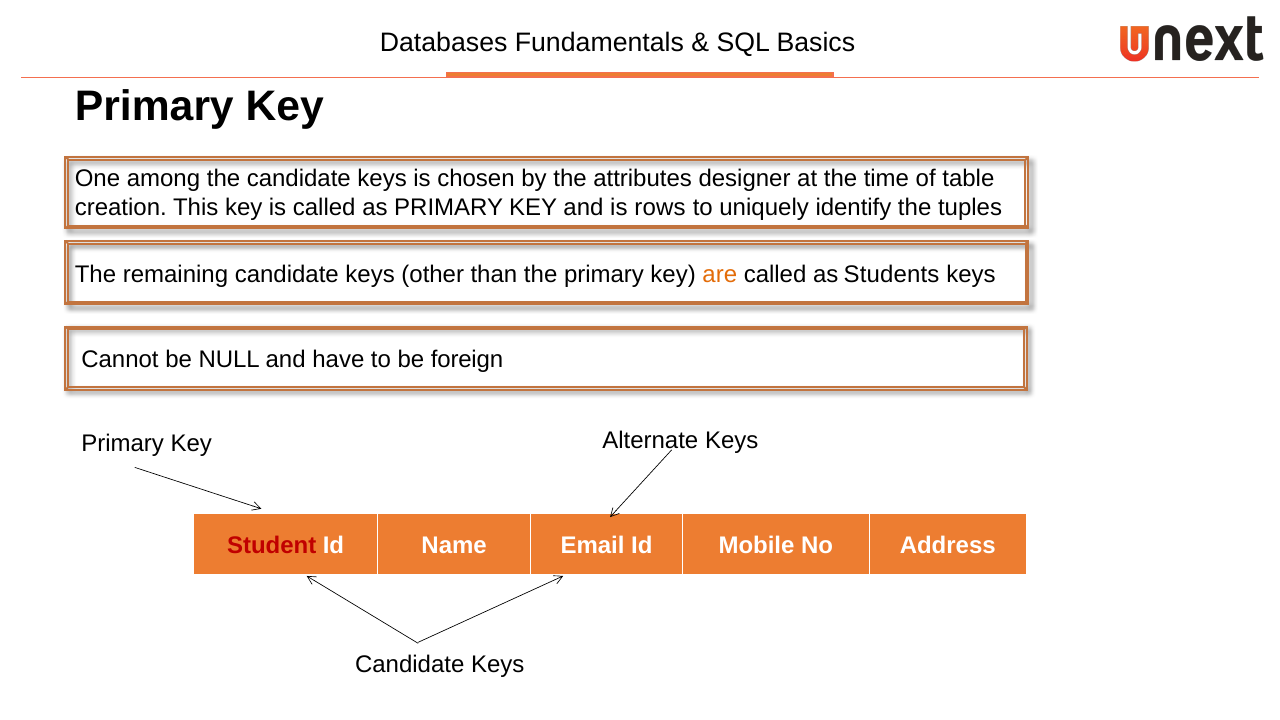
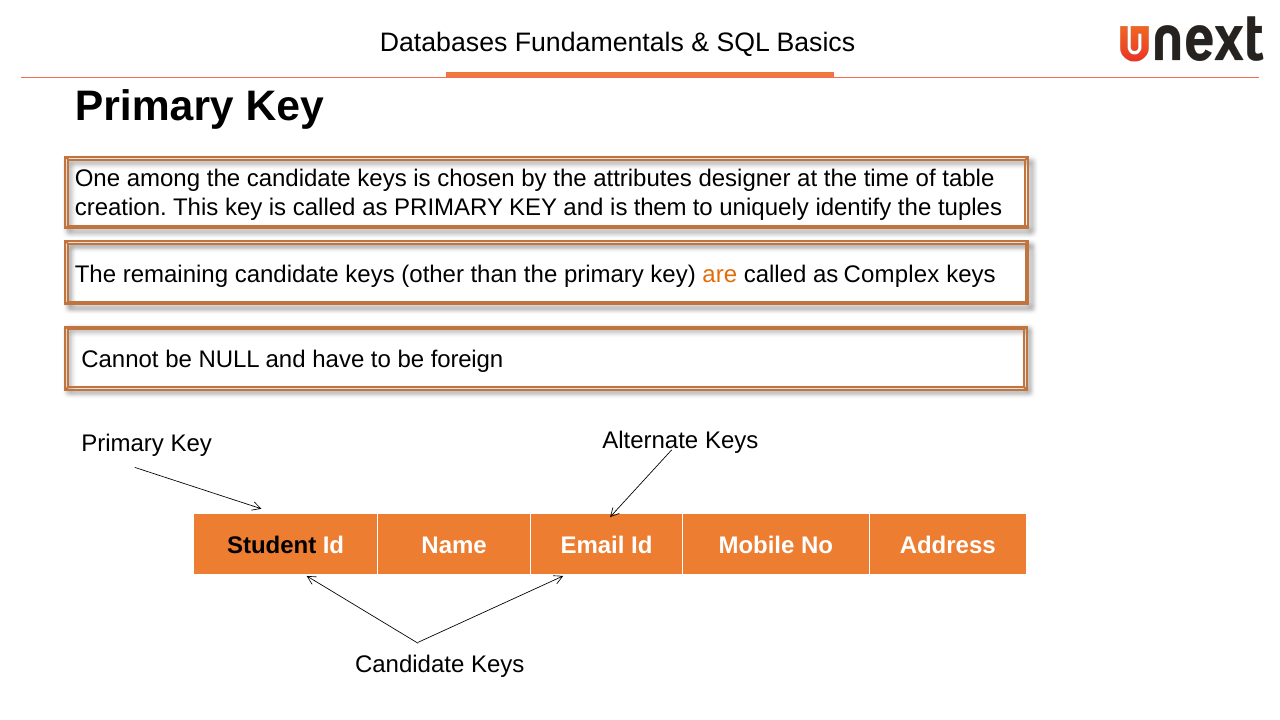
rows: rows -> them
Students: Students -> Complex
Student colour: red -> black
